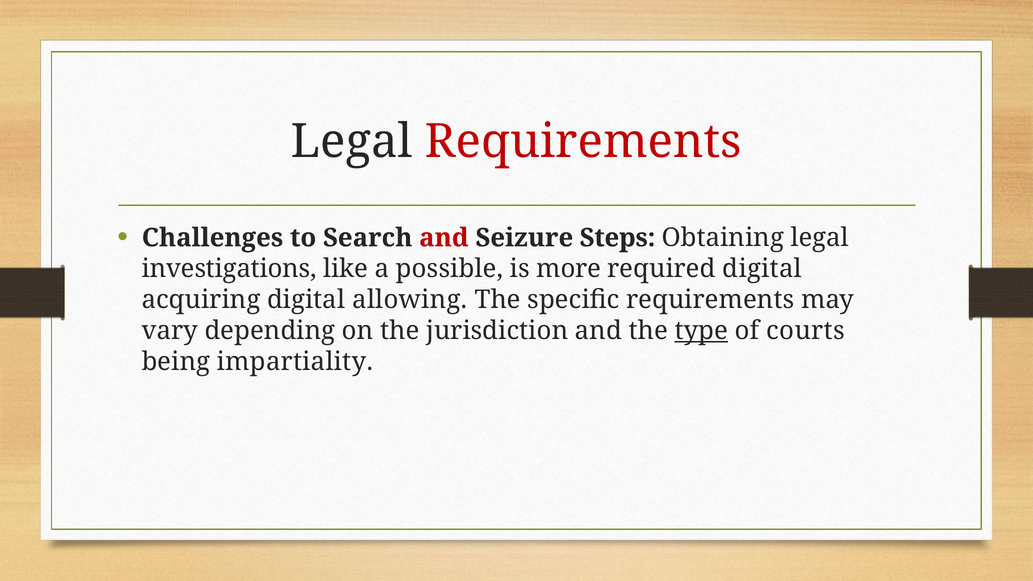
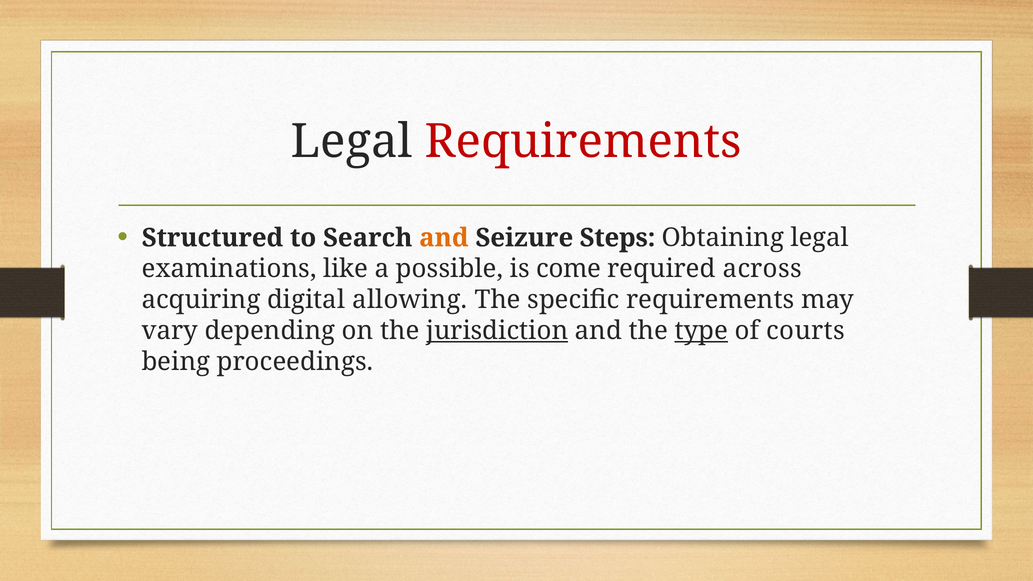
Challenges: Challenges -> Structured
and at (444, 238) colour: red -> orange
investigations: investigations -> examinations
more: more -> come
required digital: digital -> across
jurisdiction underline: none -> present
impartiality: impartiality -> proceedings
